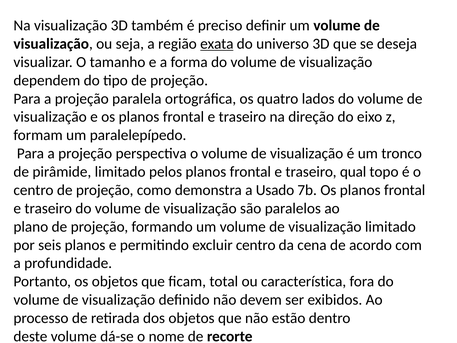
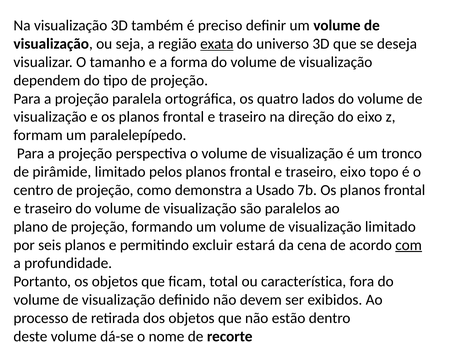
traseiro qual: qual -> eixo
excluir centro: centro -> estará
com underline: none -> present
